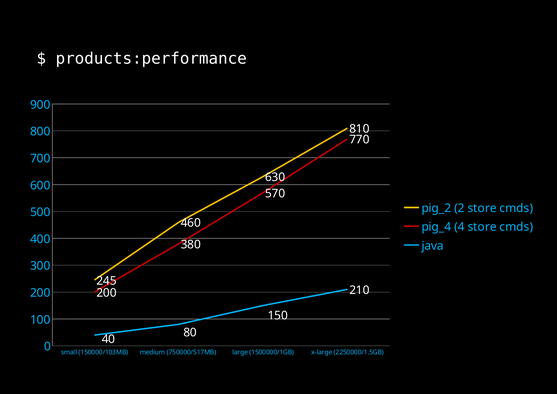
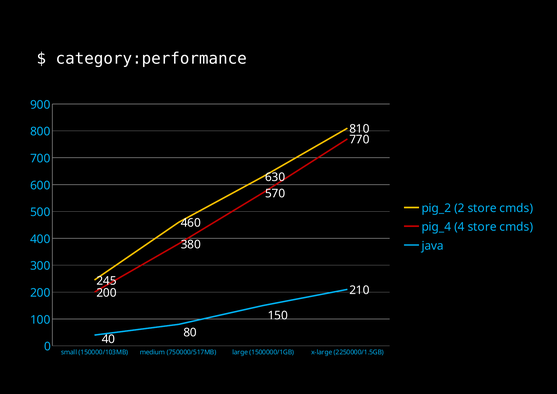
products:performance: products:performance -> category:performance
